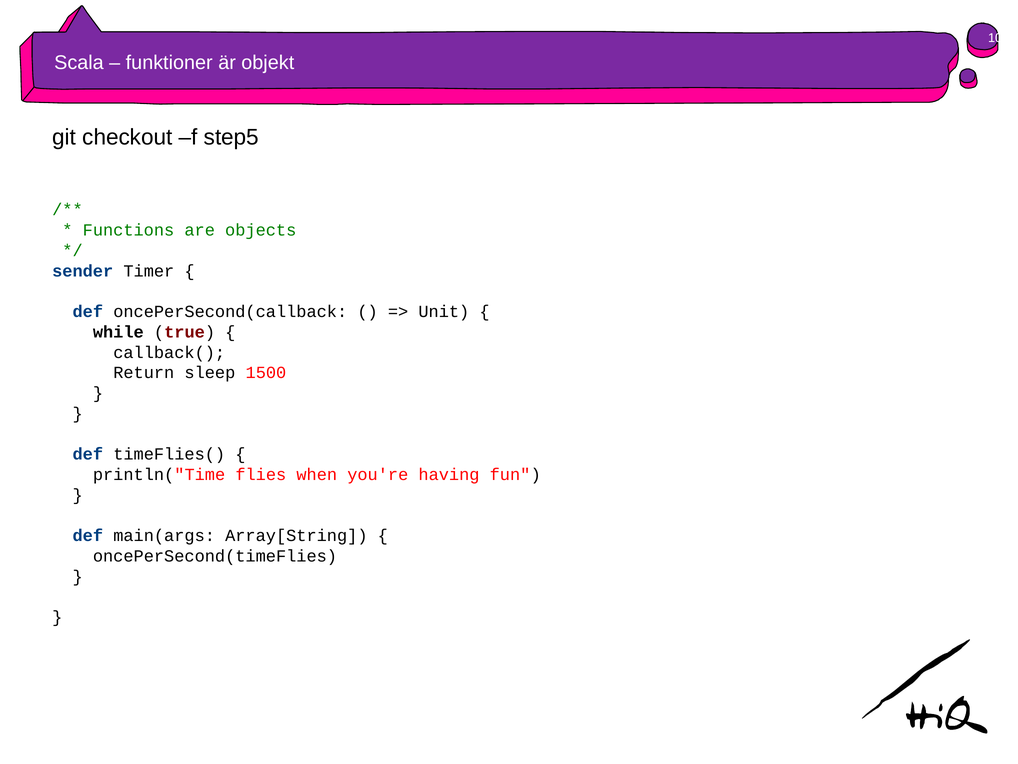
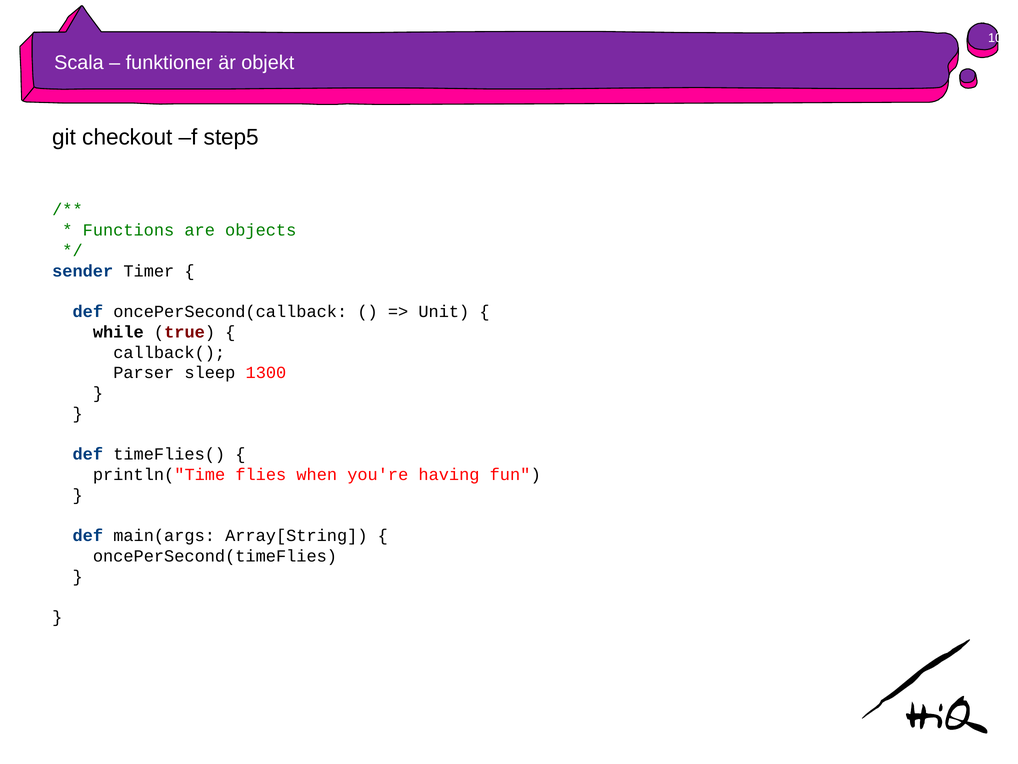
Return: Return -> Parser
1500: 1500 -> 1300
